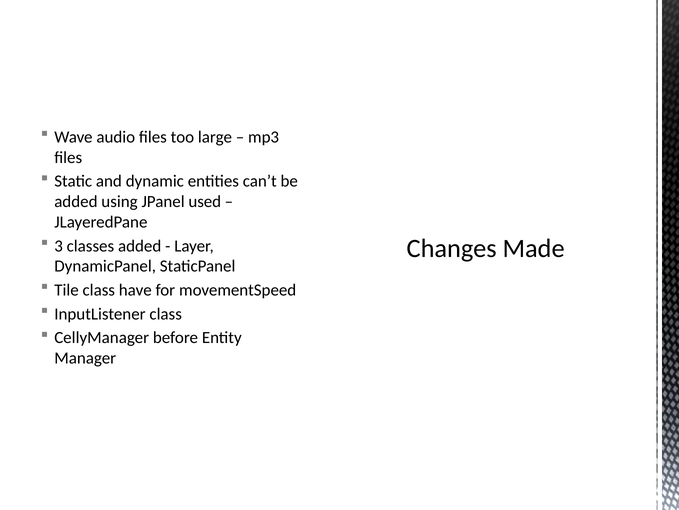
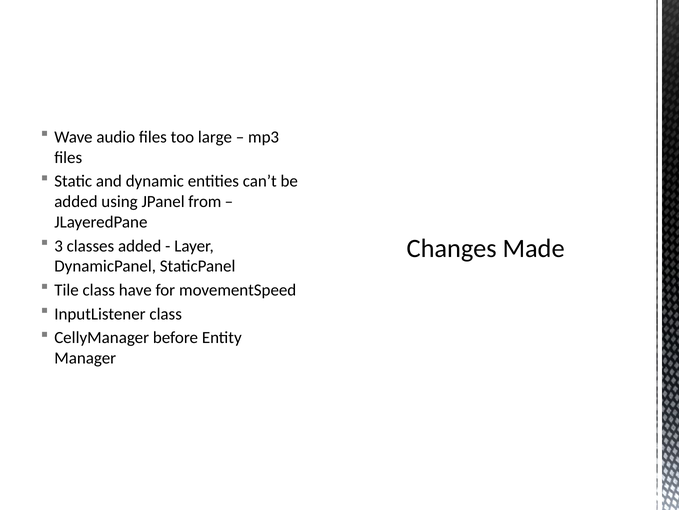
used: used -> from
